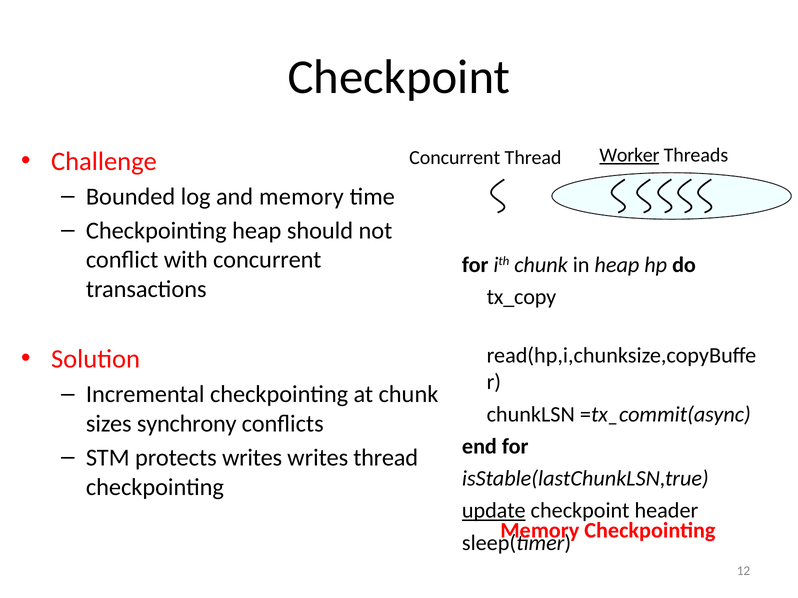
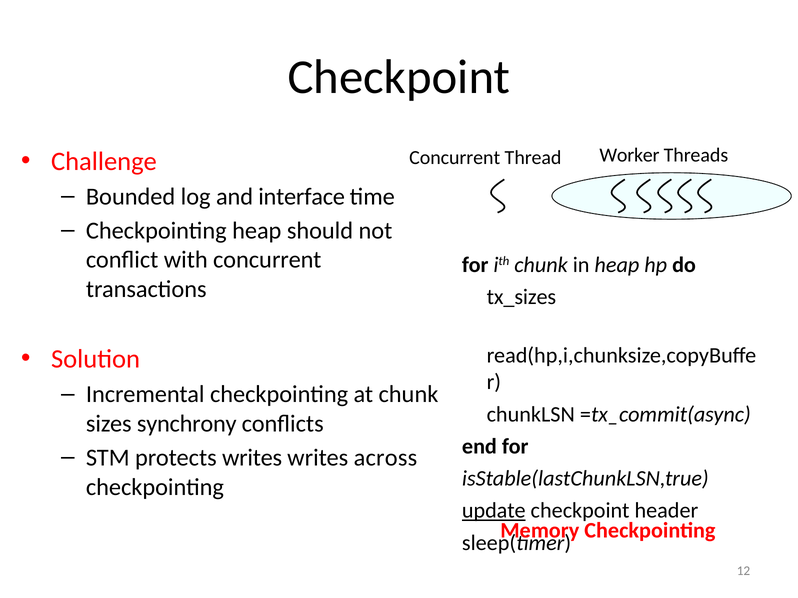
Worker underline: present -> none
and memory: memory -> interface
tx_copy: tx_copy -> tx_sizes
writes thread: thread -> across
